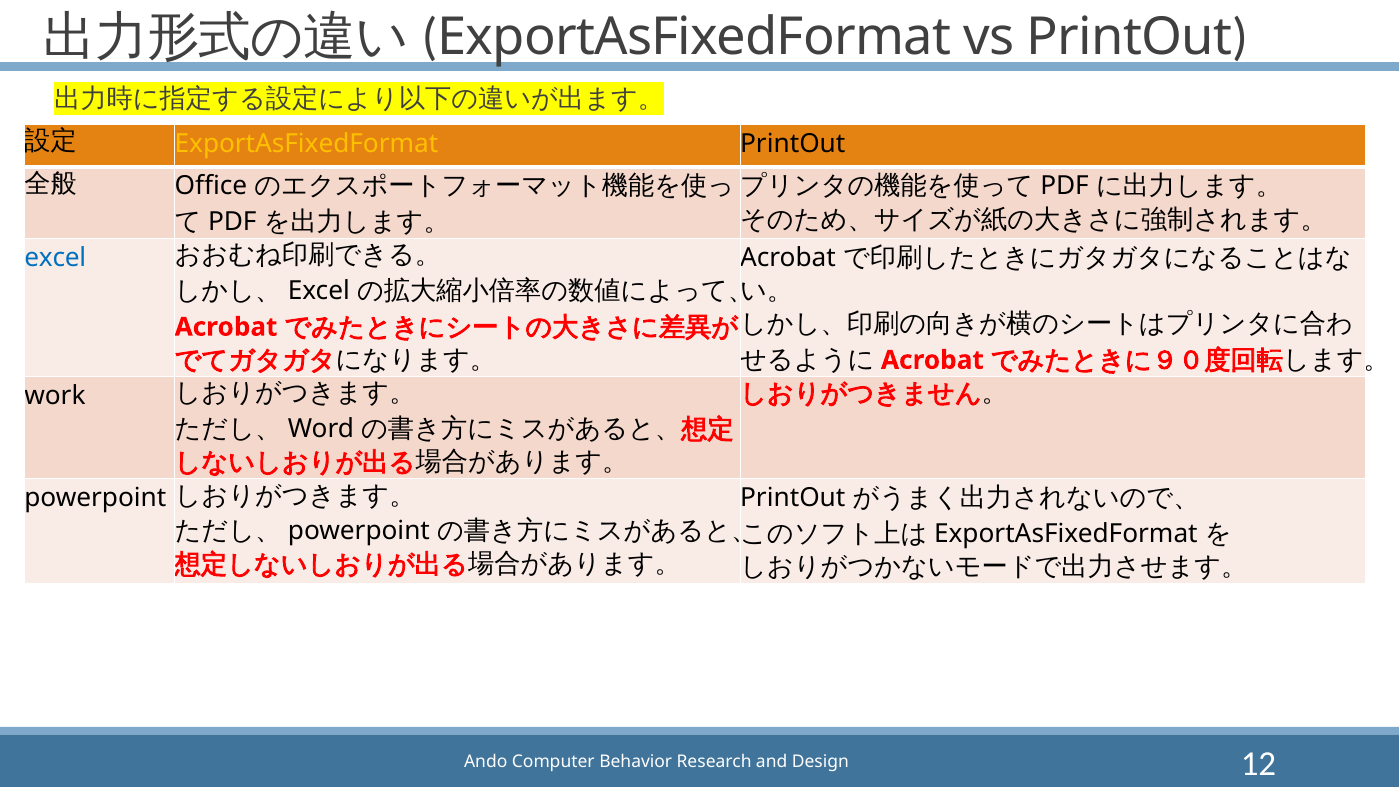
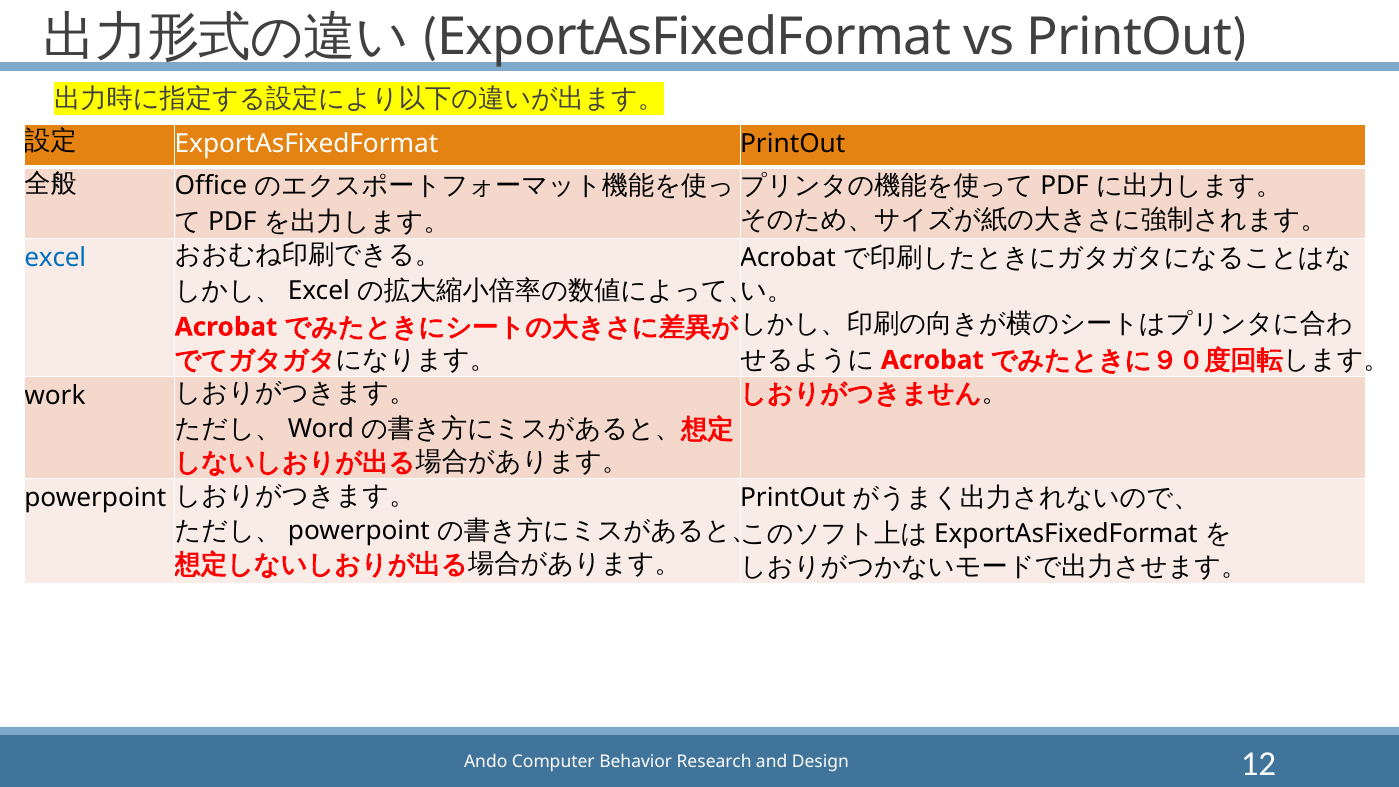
ExportAsFixedFormat at (306, 144) colour: yellow -> white
